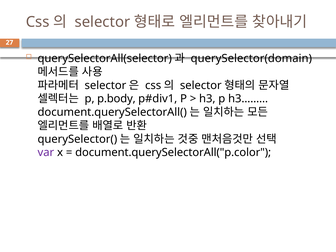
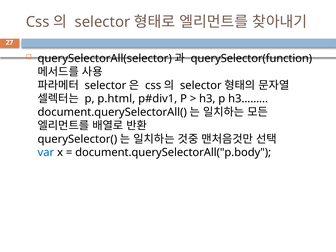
querySelector(domain: querySelector(domain -> querySelector(function
p.body: p.body -> p.html
var colour: purple -> blue
document.querySelectorAll("p.color: document.querySelectorAll("p.color -> document.querySelectorAll("p.body
